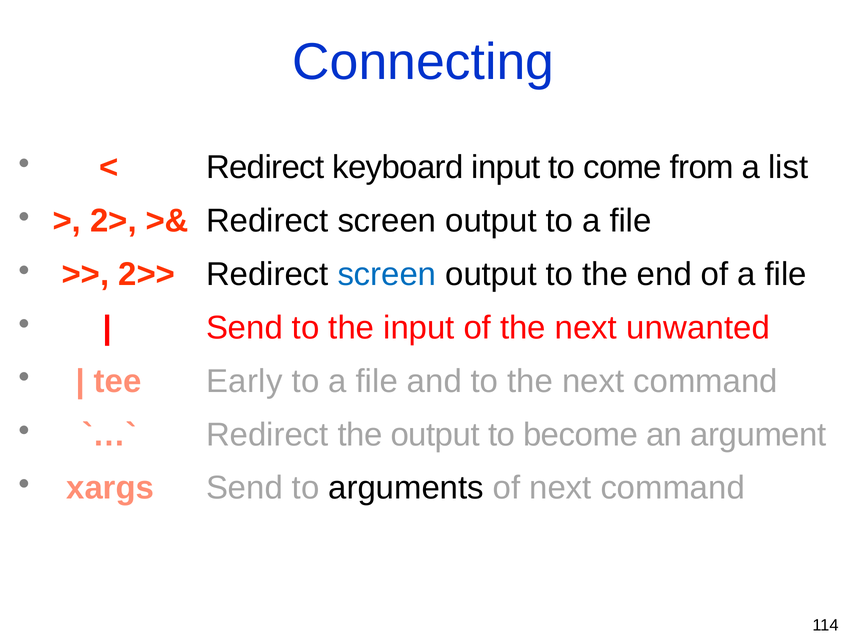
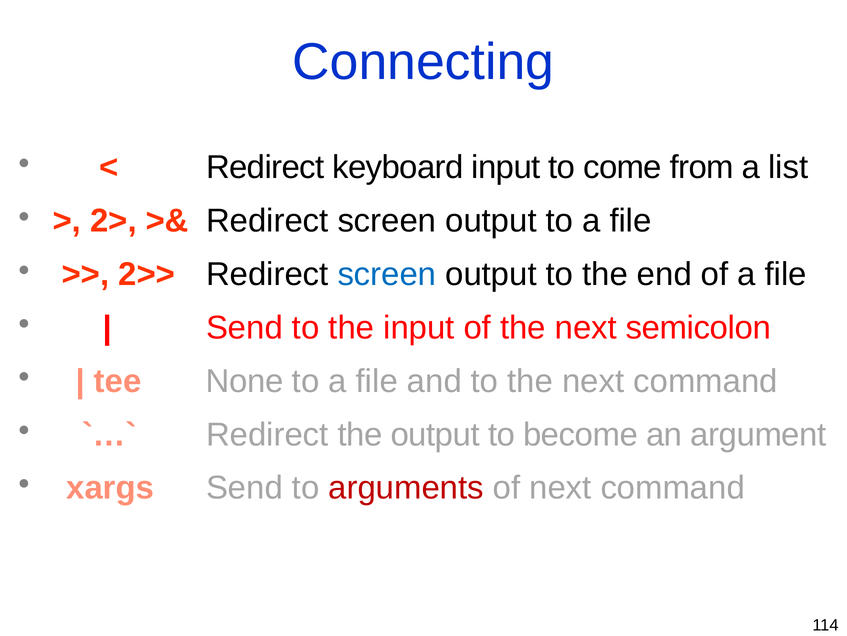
unwanted: unwanted -> semicolon
Early: Early -> None
arguments colour: black -> red
